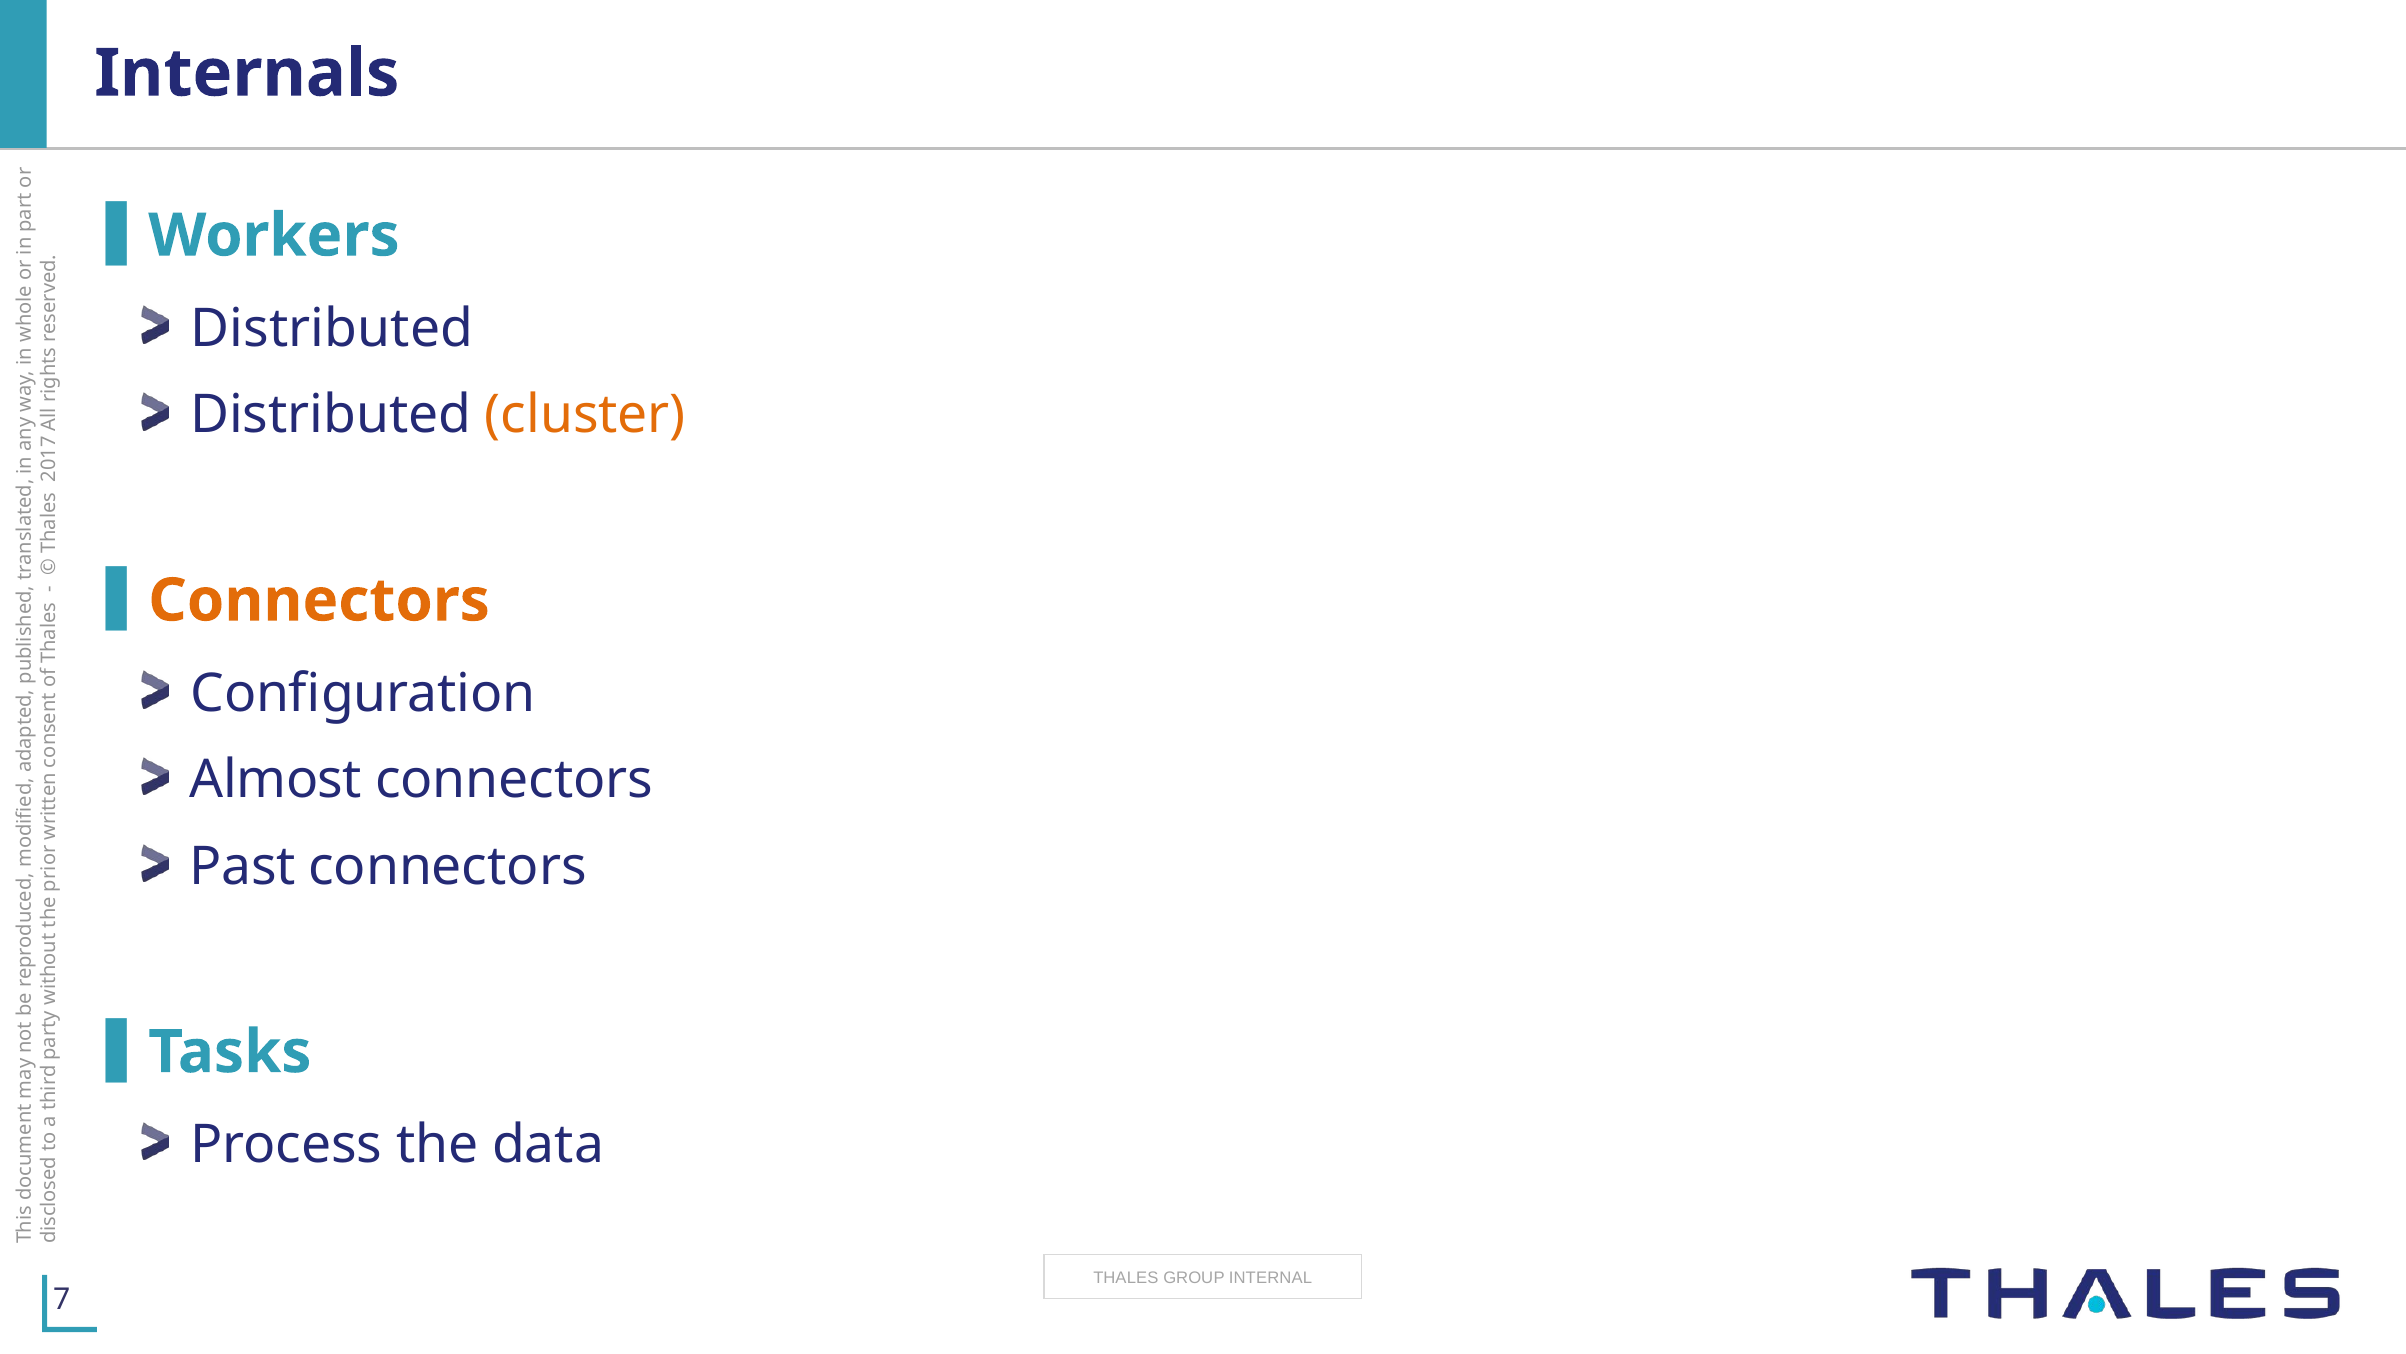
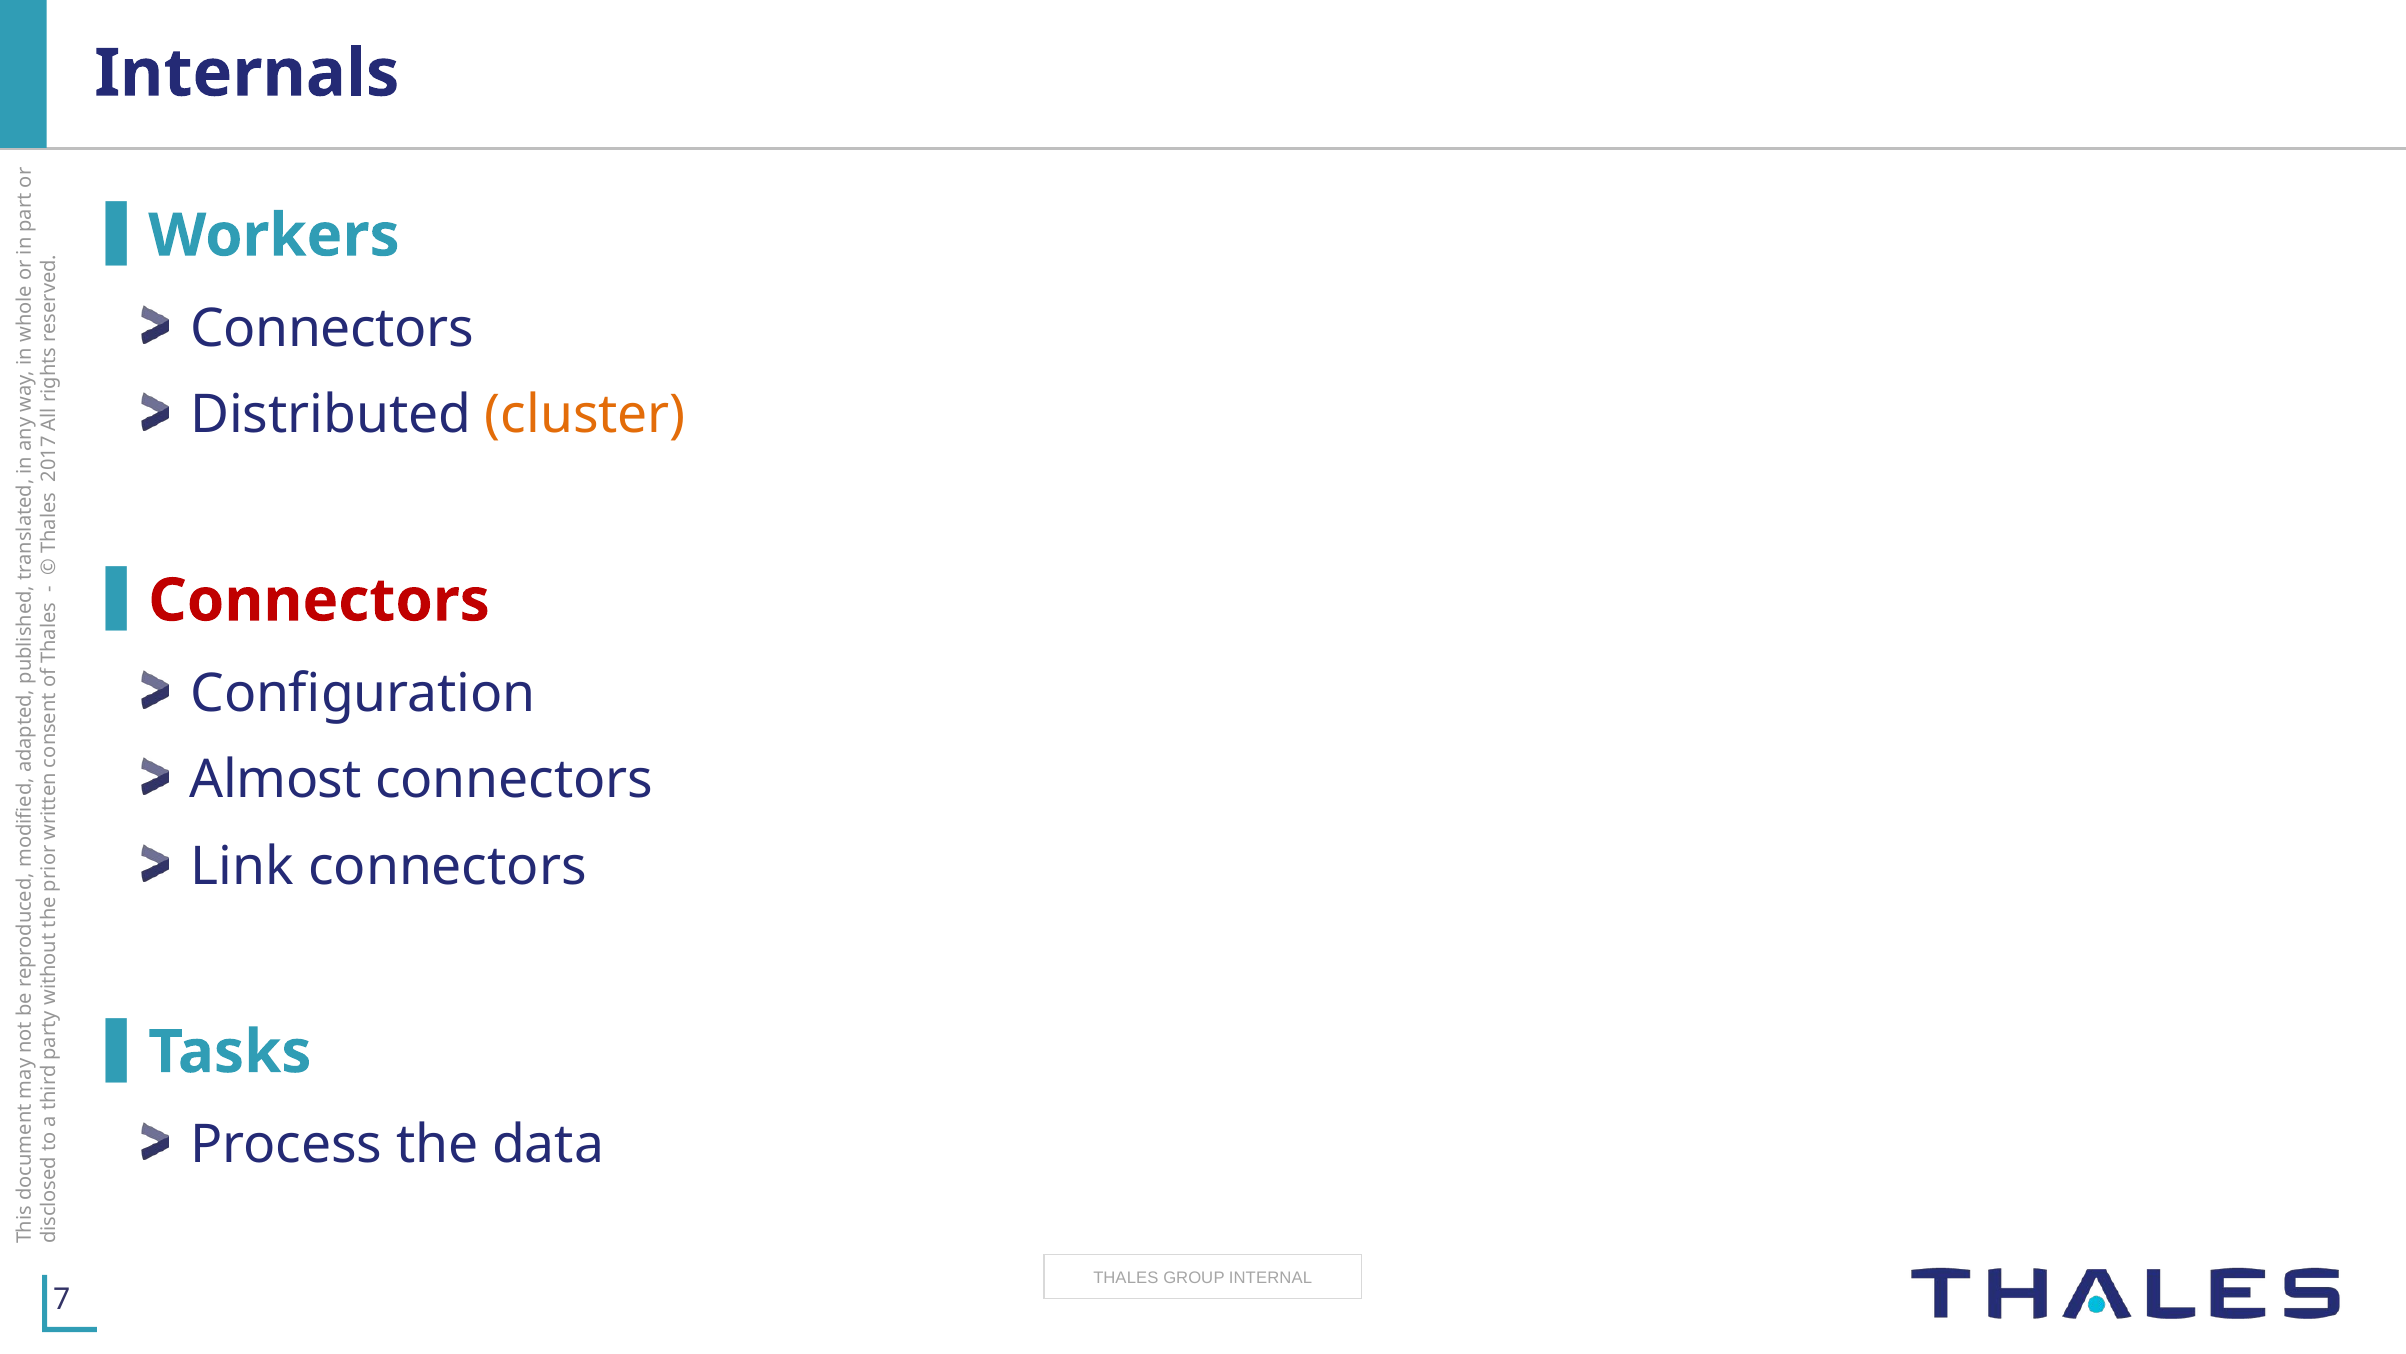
Distributed at (332, 328): Distributed -> Connectors
Connectors at (319, 600) colour: orange -> red
Past: Past -> Link
